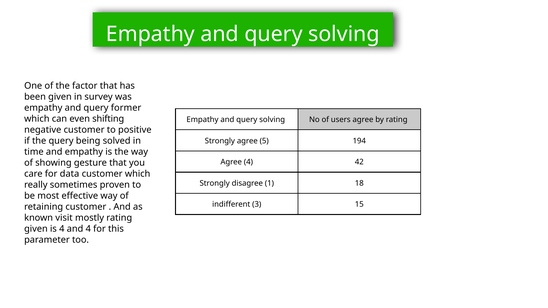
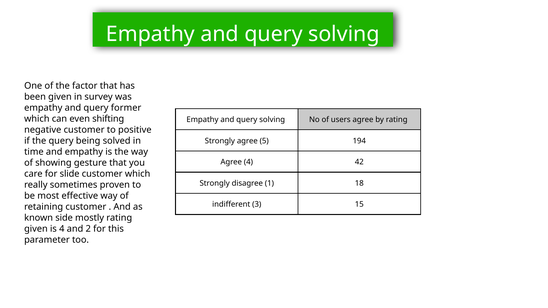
data: data -> slide
visit: visit -> side
and 4: 4 -> 2
